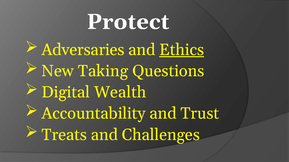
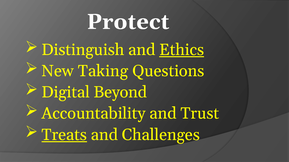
Adversaries: Adversaries -> Distinguish
Wealth: Wealth -> Beyond
Treats underline: none -> present
